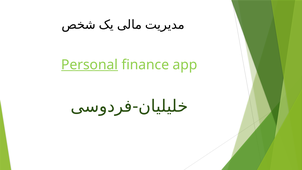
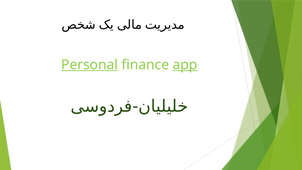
app underline: none -> present
